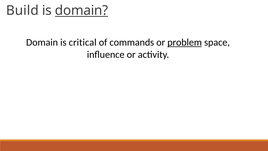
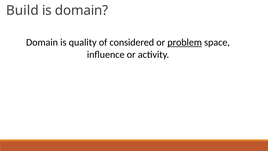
domain at (82, 11) underline: present -> none
critical: critical -> quality
commands: commands -> considered
